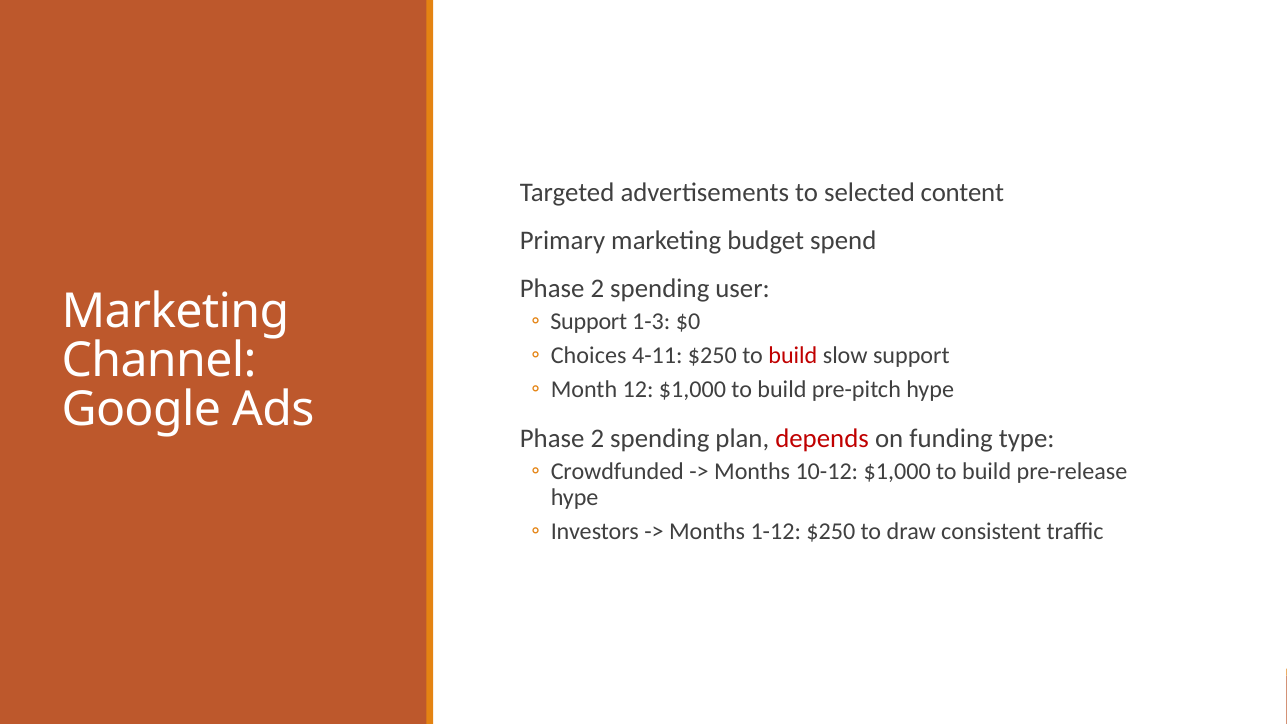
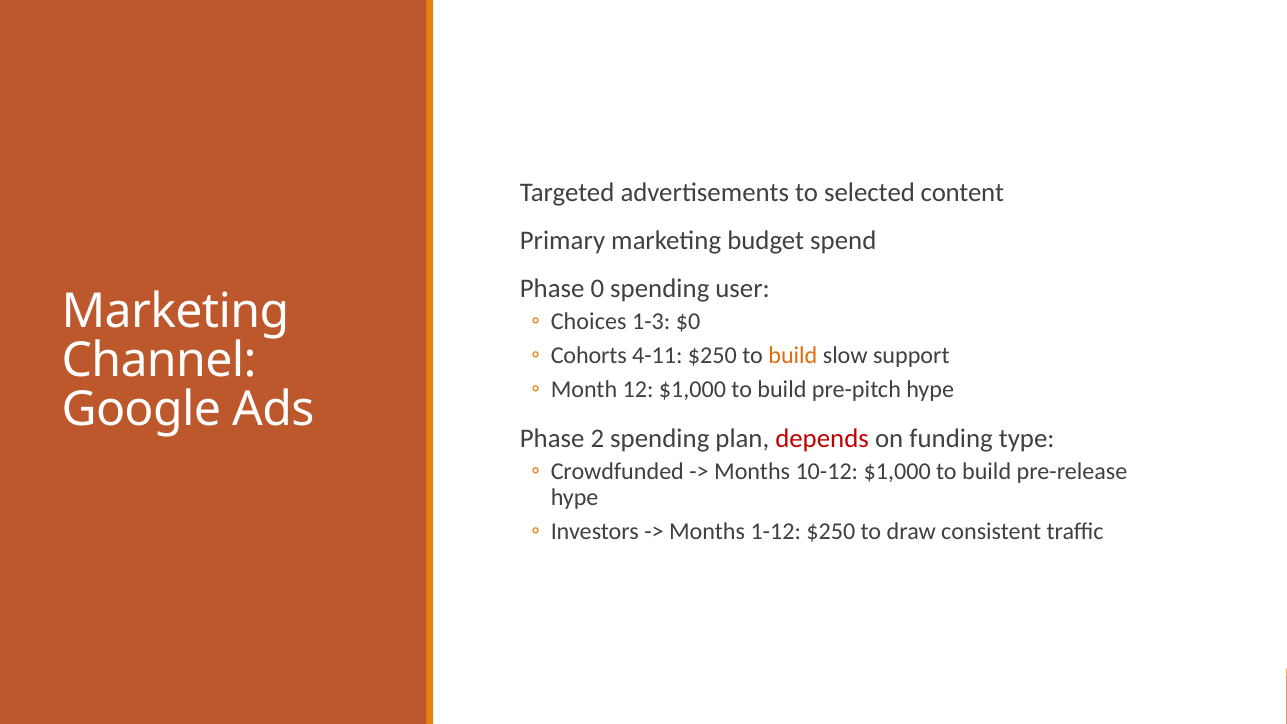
2 at (597, 289): 2 -> 0
Support at (589, 322): Support -> Choices
Choices: Choices -> Cohorts
build at (793, 356) colour: red -> orange
